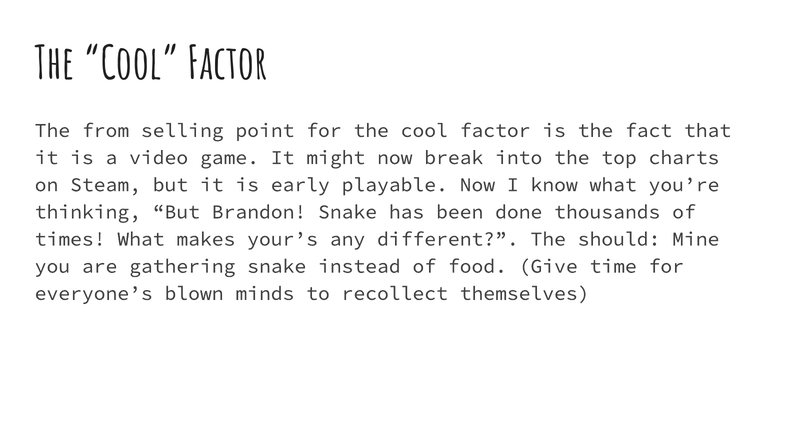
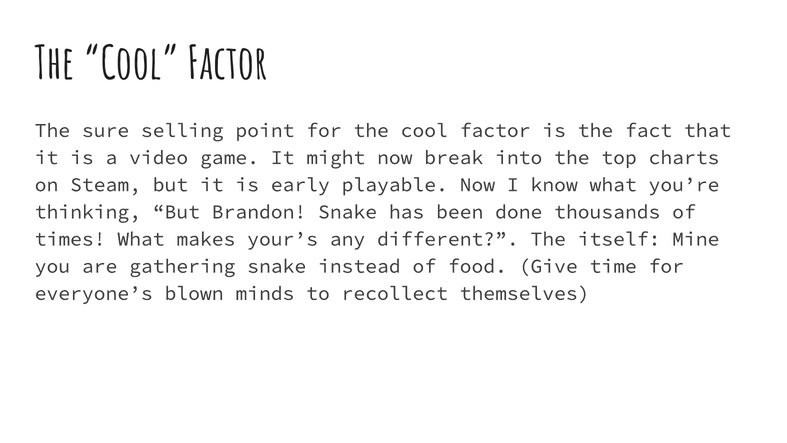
from: from -> sure
should: should -> itself
